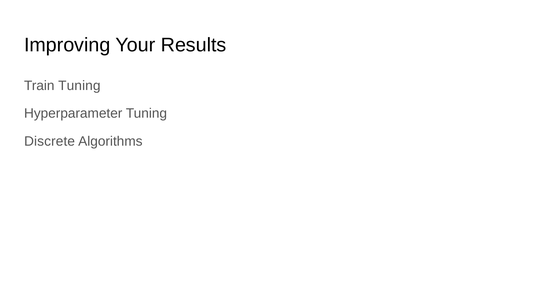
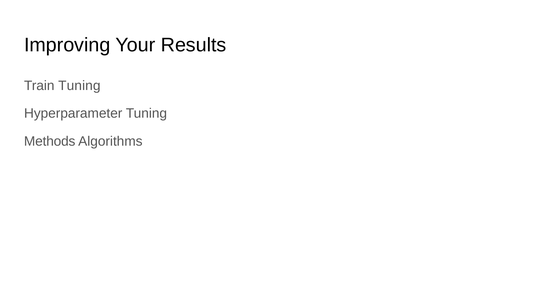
Discrete: Discrete -> Methods
